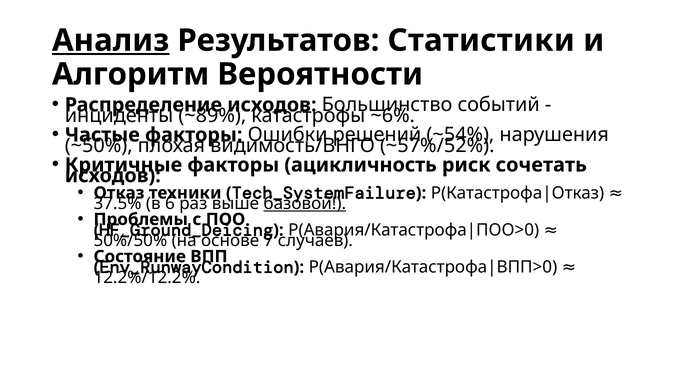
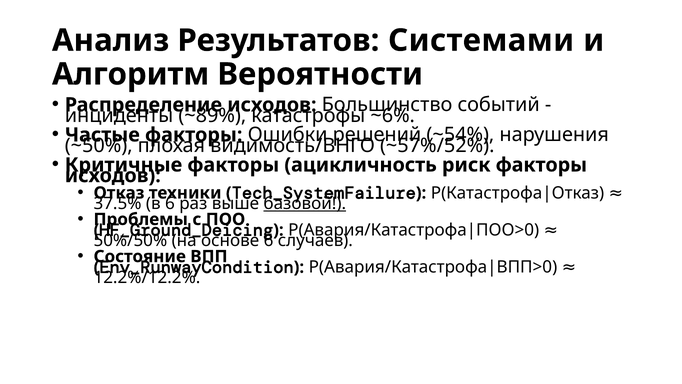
Анализ underline: present -> none
Статистики: Статистики -> Системами
риск сочетать: сочетать -> факторы
основе 7: 7 -> 6
